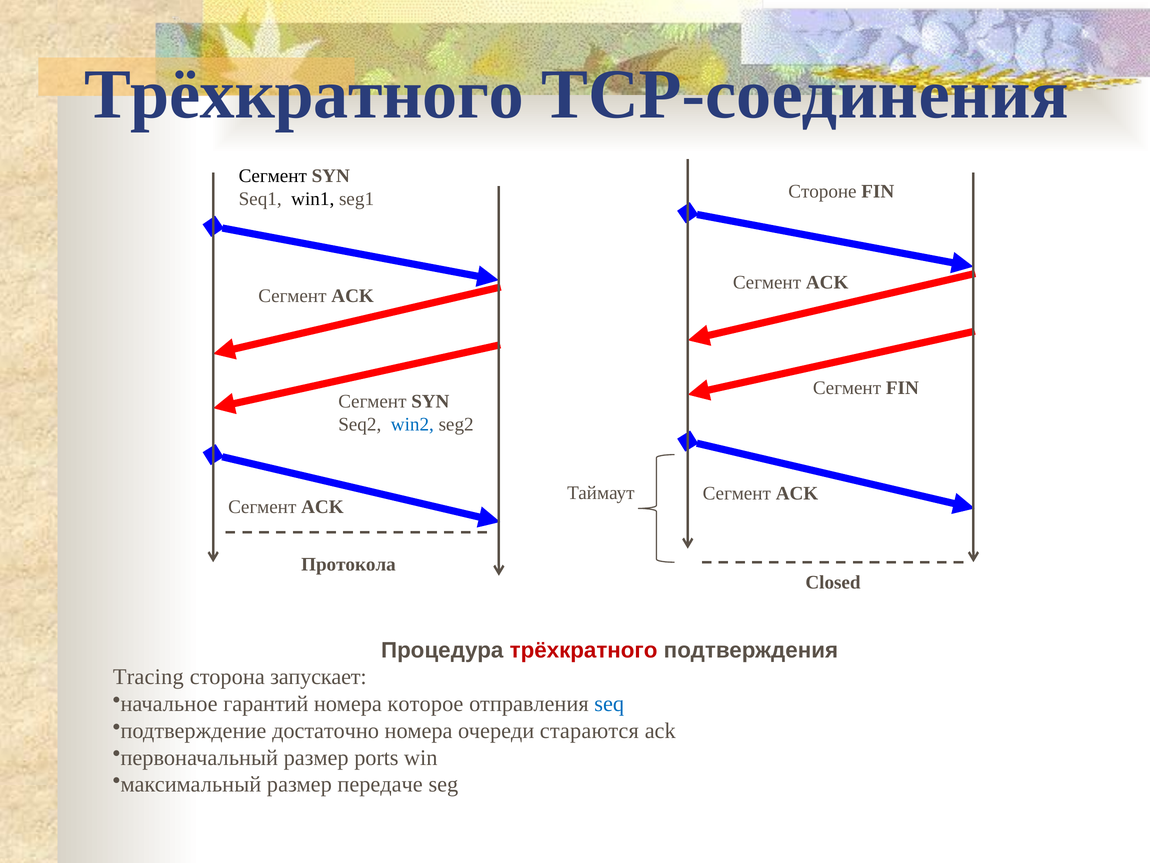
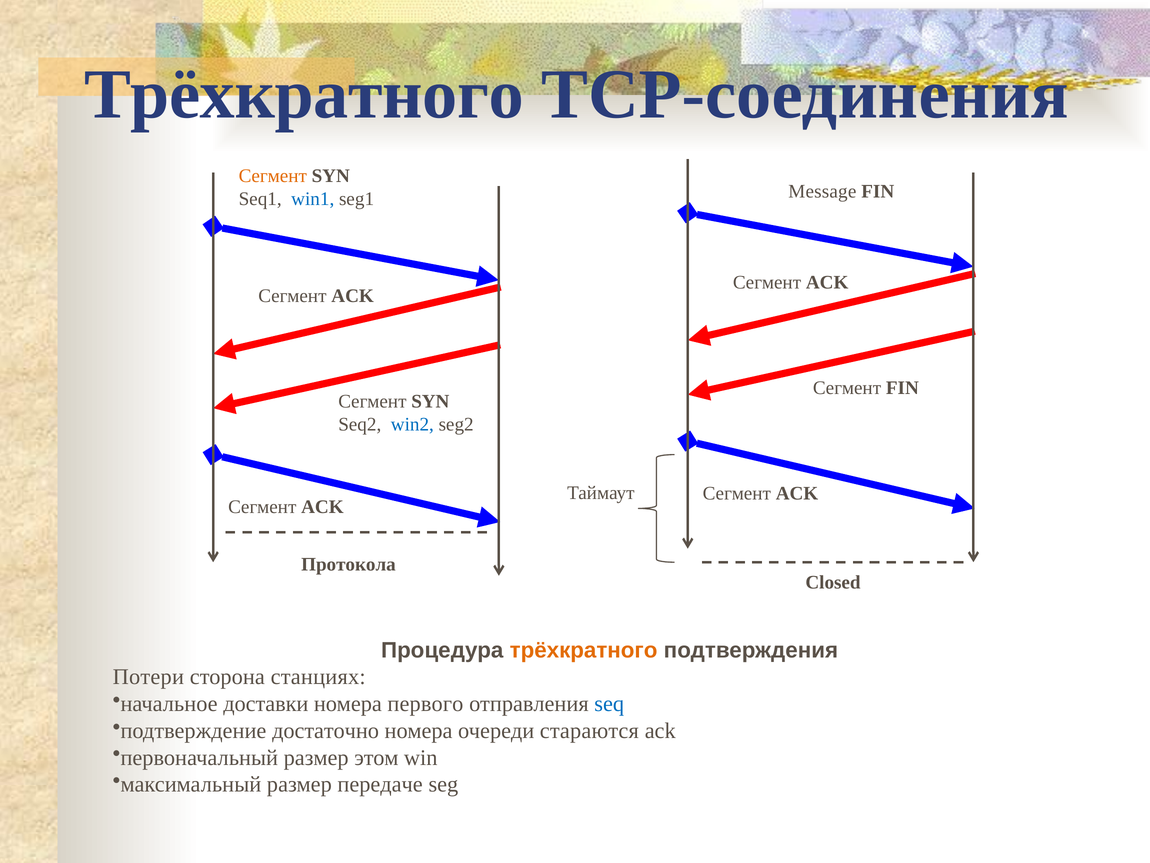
Сегмент at (273, 176) colour: black -> orange
Стороне: Стороне -> Message
win1 colour: black -> blue
трёхкратного at (584, 650) colour: red -> orange
Tracing: Tracing -> Потери
запускает: запускает -> станциях
гарантий: гарантий -> доставки
которое: которое -> первого
ports: ports -> этом
